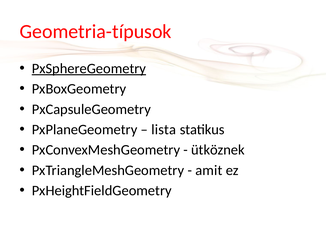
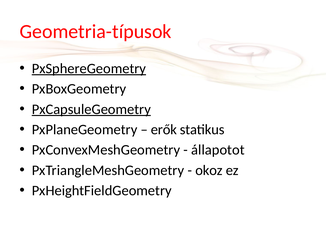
PxCapsuleGeometry underline: none -> present
lista: lista -> erők
ütköznek: ütköznek -> állapotot
amit: amit -> okoz
